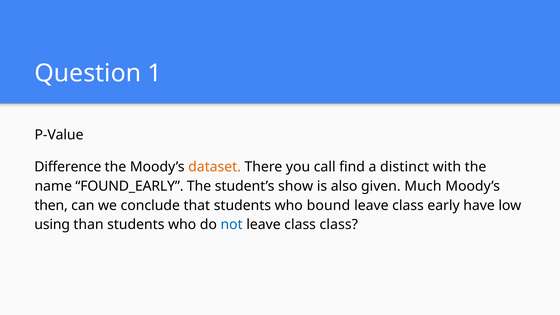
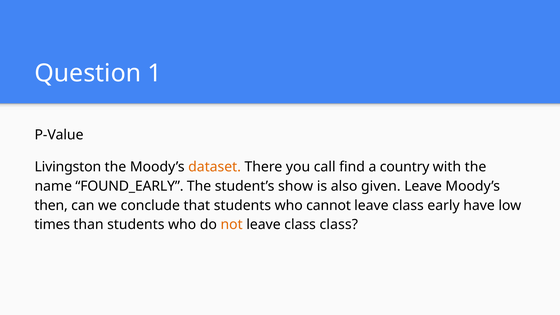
Difference: Difference -> Livingston
distinct: distinct -> country
given Much: Much -> Leave
bound: bound -> cannot
using: using -> times
not colour: blue -> orange
